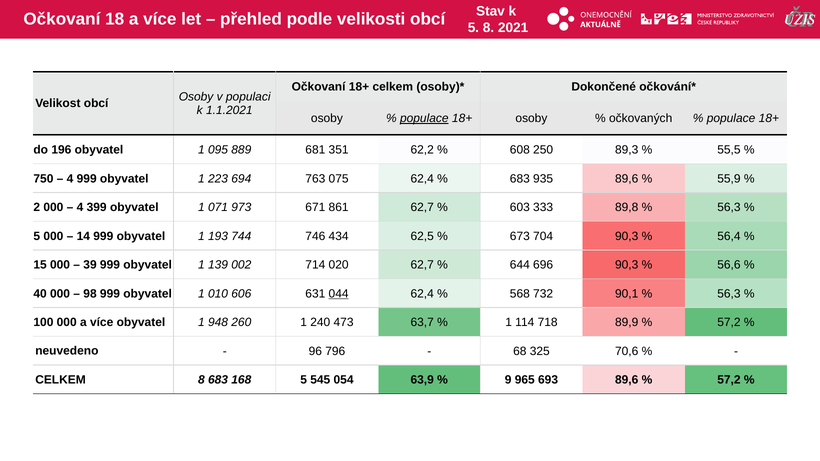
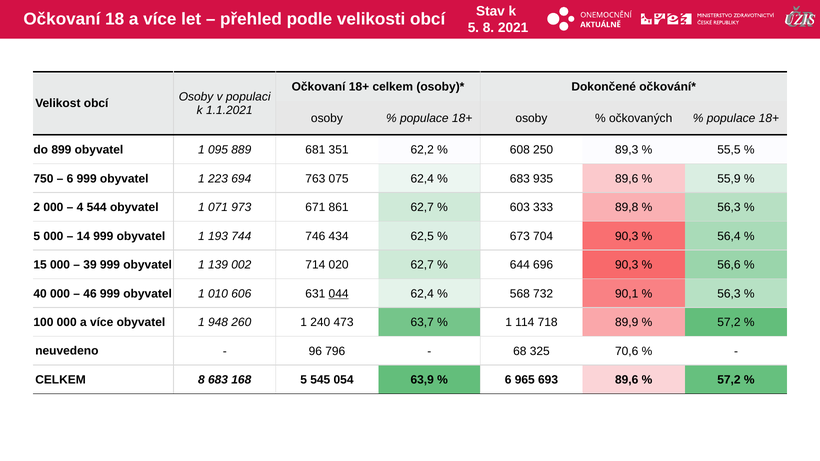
populace at (424, 119) underline: present -> none
196: 196 -> 899
4 at (70, 179): 4 -> 6
399: 399 -> 544
98: 98 -> 46
9 at (508, 380): 9 -> 6
